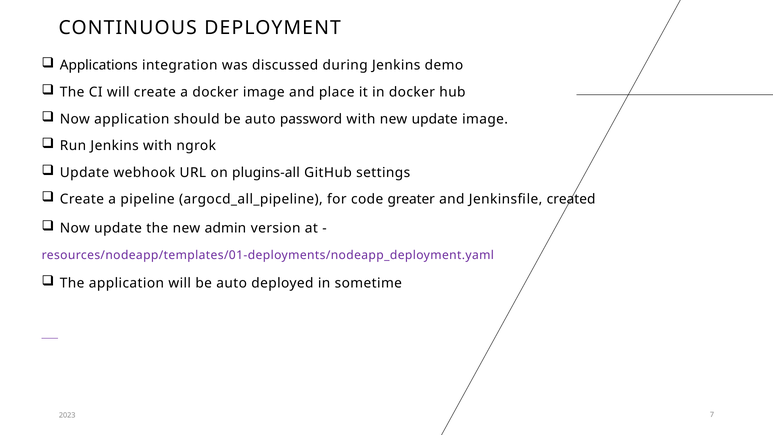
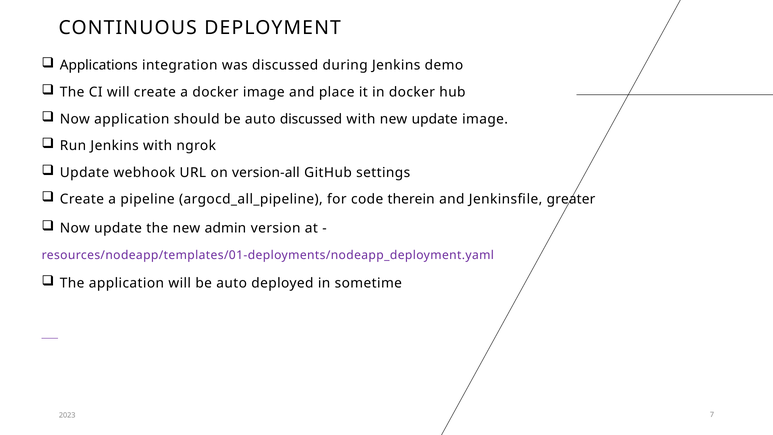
auto password: password -> discussed
plugins-all: plugins-all -> version-all
greater: greater -> therein
created: created -> greater
